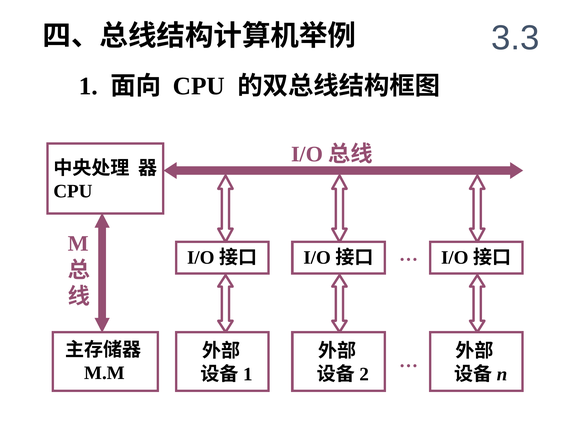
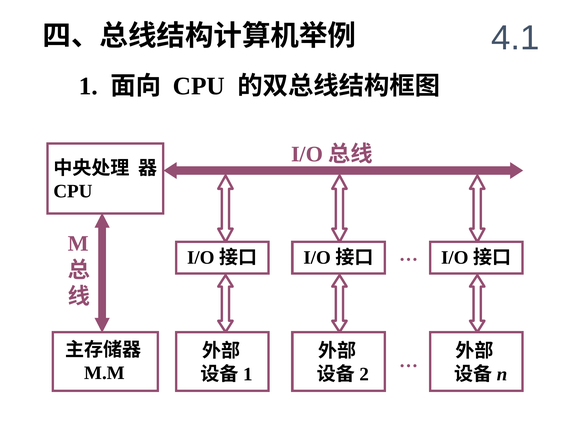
3.3: 3.3 -> 4.1
